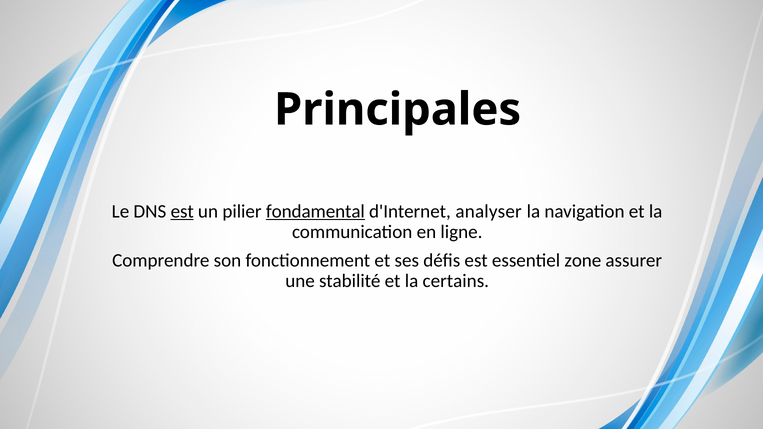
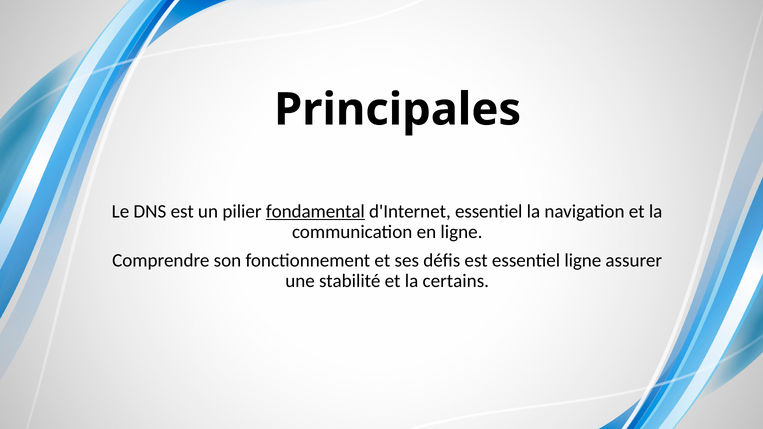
est at (182, 211) underline: present -> none
d'Internet analyser: analyser -> essentiel
essentiel zone: zone -> ligne
